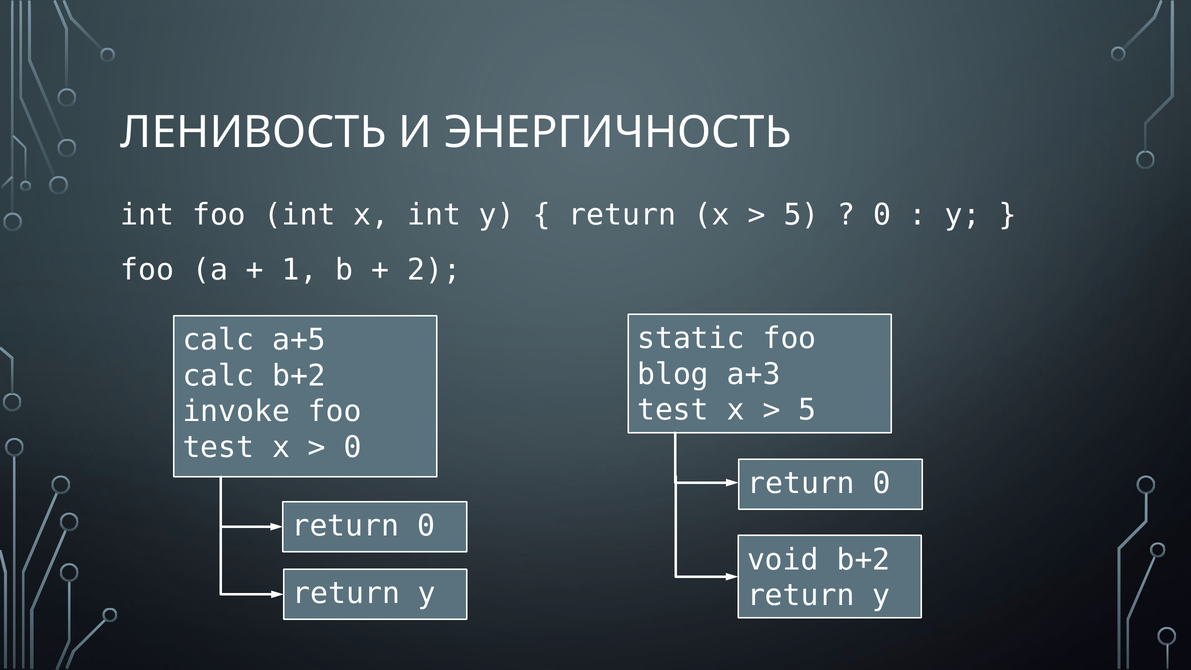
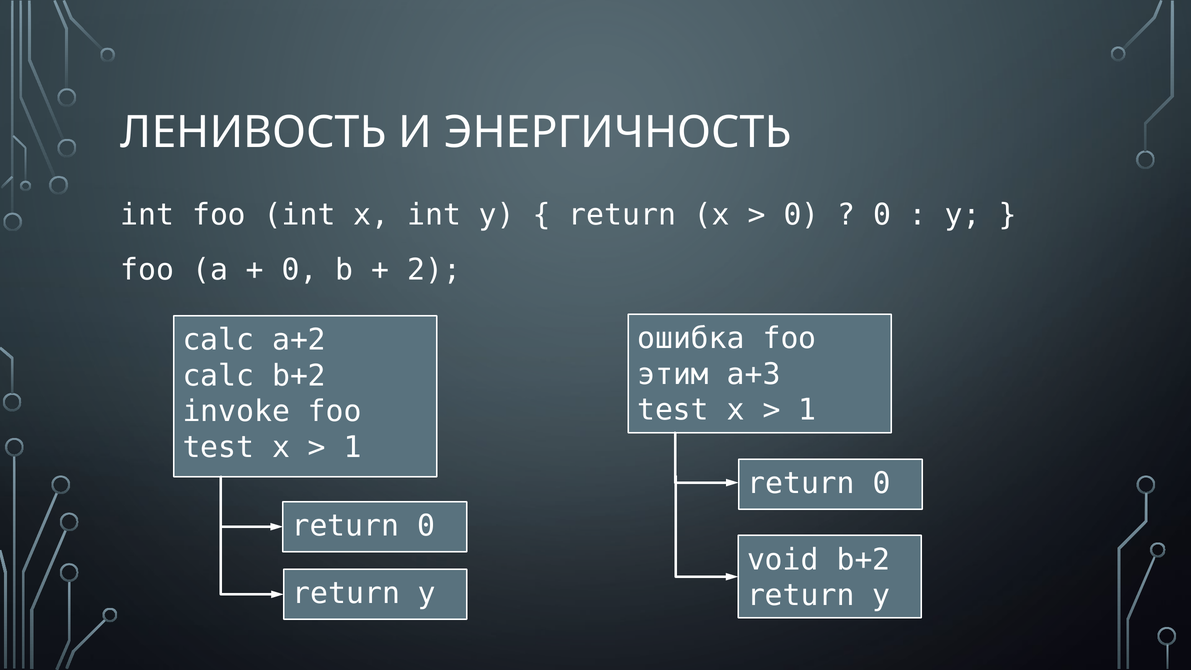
5 at (801, 215): 5 -> 0
1 at (300, 270): 1 -> 0
static: static -> ошибка
a+5: a+5 -> a+2
blog: blog -> этим
5 at (807, 410): 5 -> 1
0 at (353, 447): 0 -> 1
